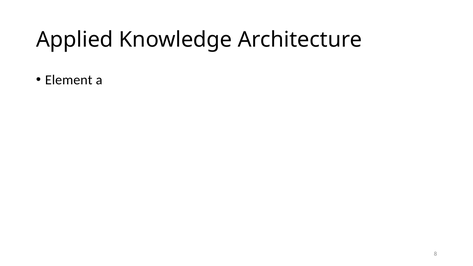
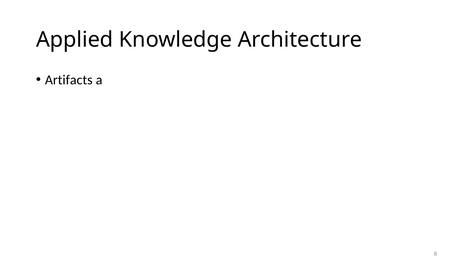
Element: Element -> Artifacts
